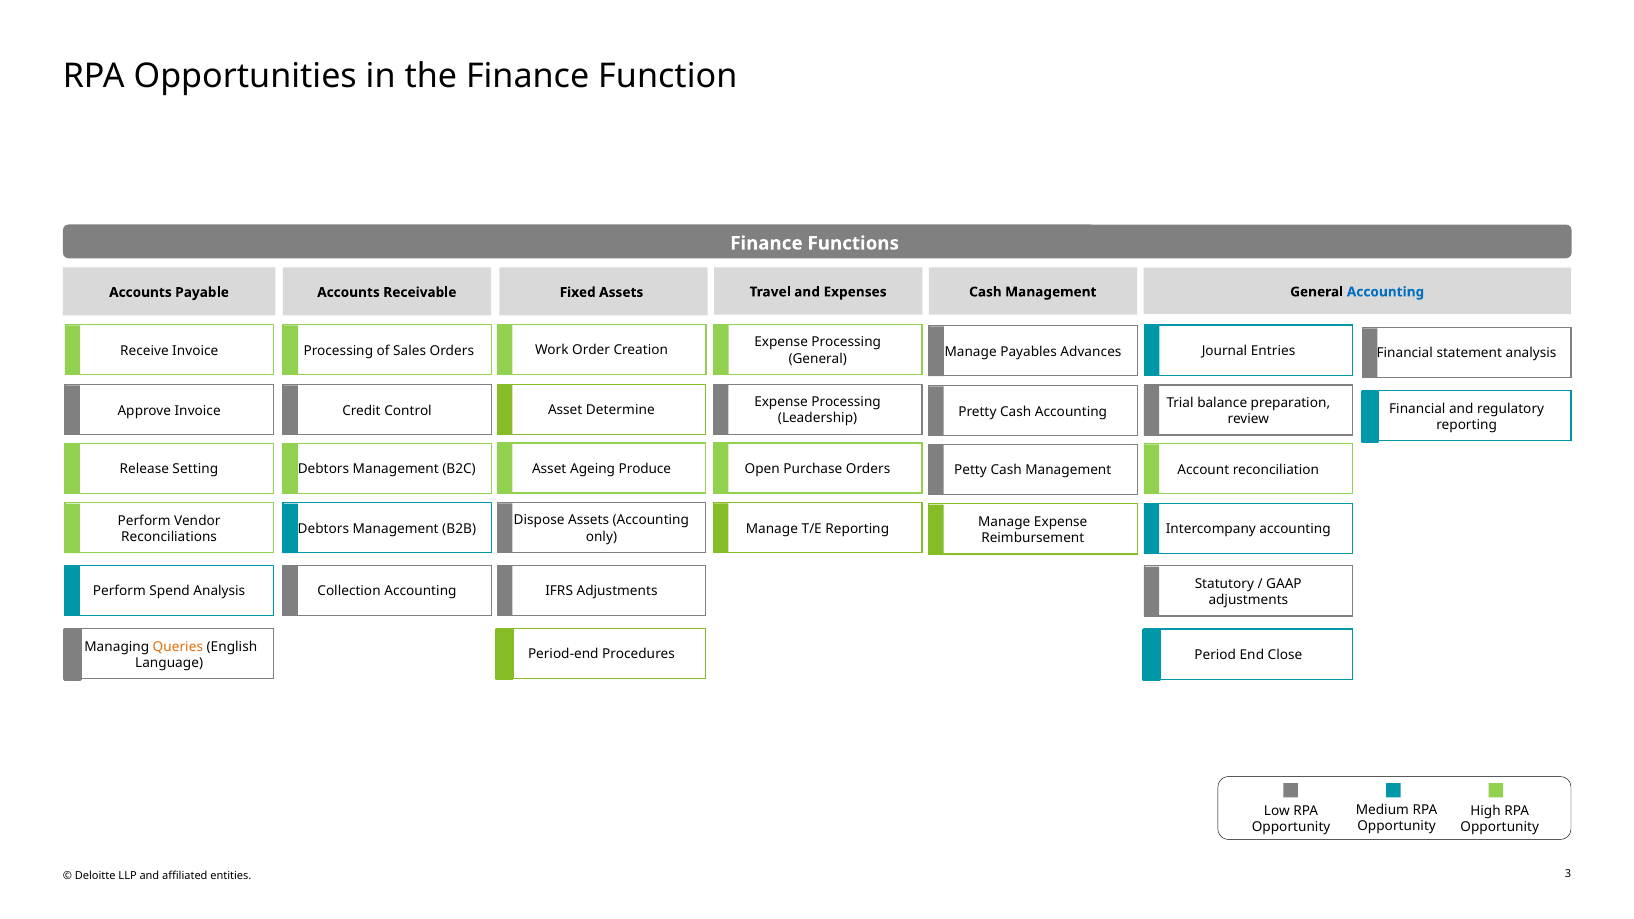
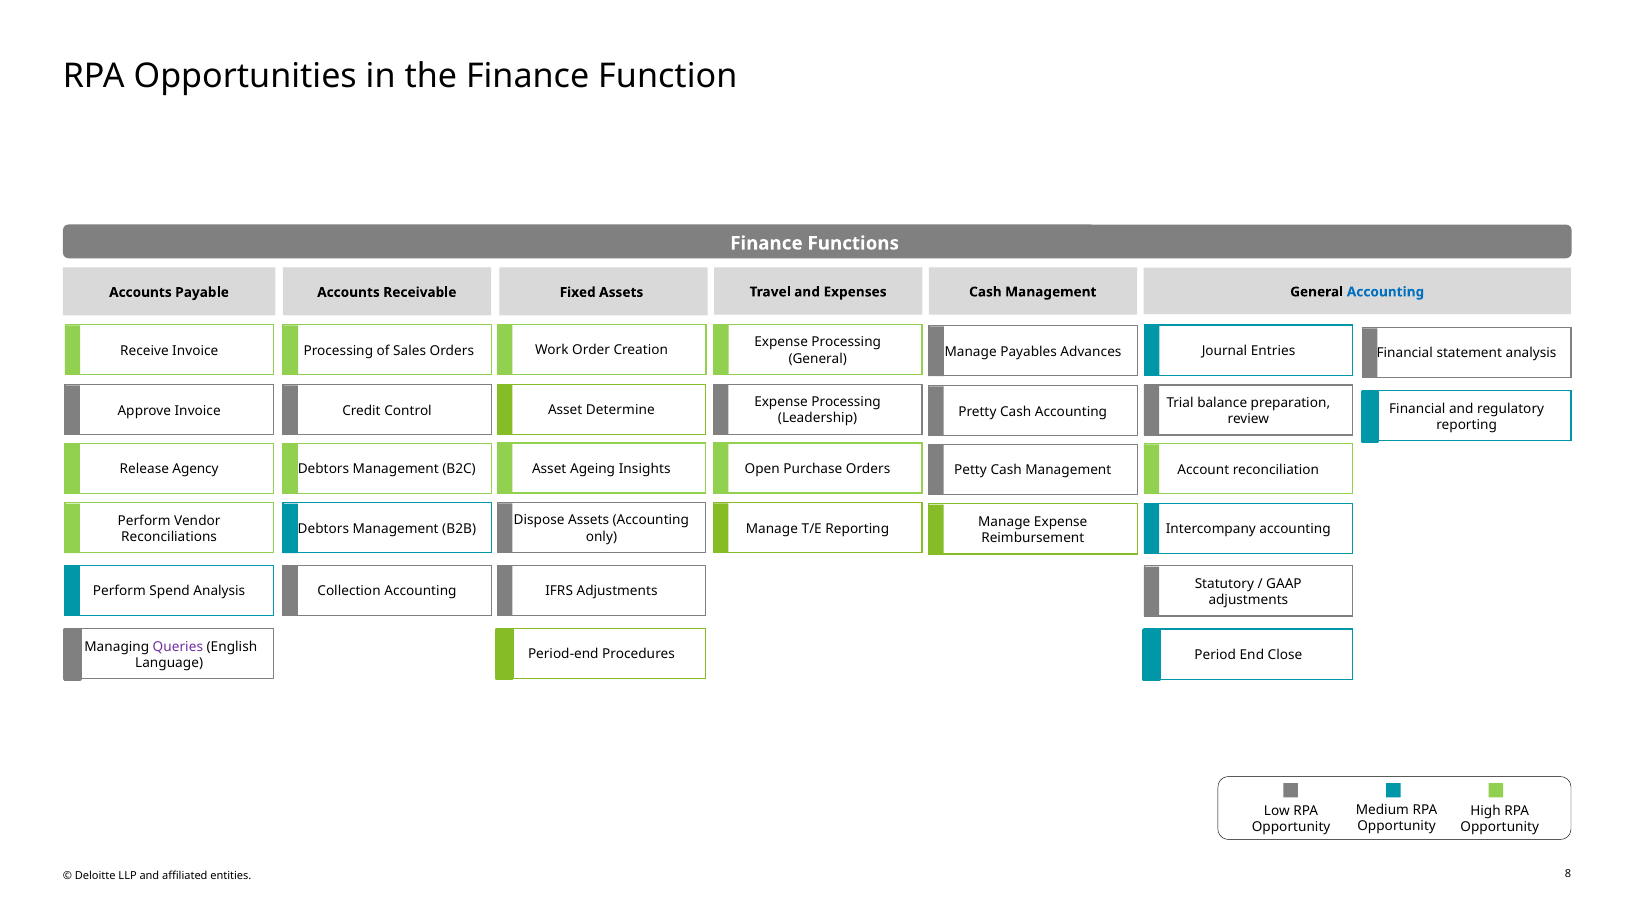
Produce: Produce -> Insights
Setting: Setting -> Agency
Queries colour: orange -> purple
3: 3 -> 8
